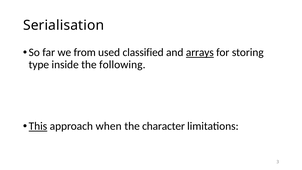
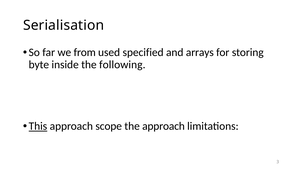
classified: classified -> specified
arrays underline: present -> none
type: type -> byte
when: when -> scope
the character: character -> approach
